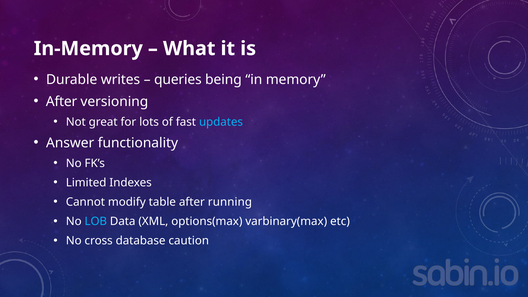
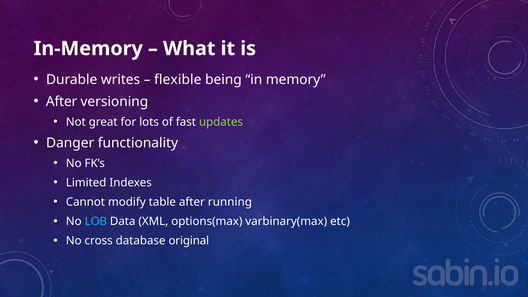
queries: queries -> flexible
updates colour: light blue -> light green
Answer: Answer -> Danger
caution: caution -> original
